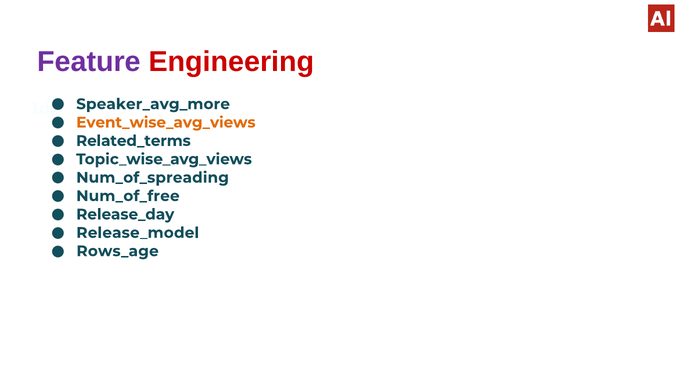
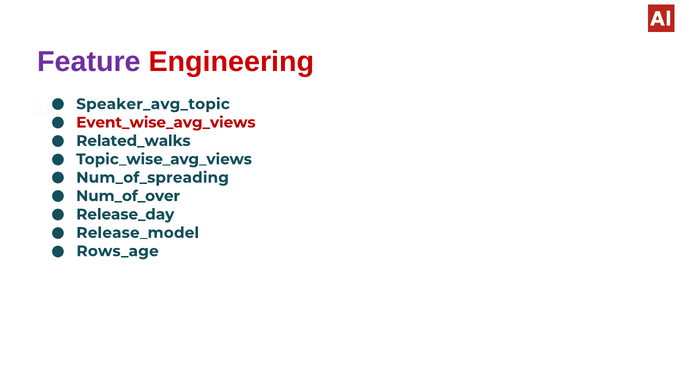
Speaker_avg_more: Speaker_avg_more -> Speaker_avg_topic
Event_wise_avg_views colour: orange -> red
Related_terms: Related_terms -> Related_walks
Num_of_free: Num_of_free -> Num_of_over
